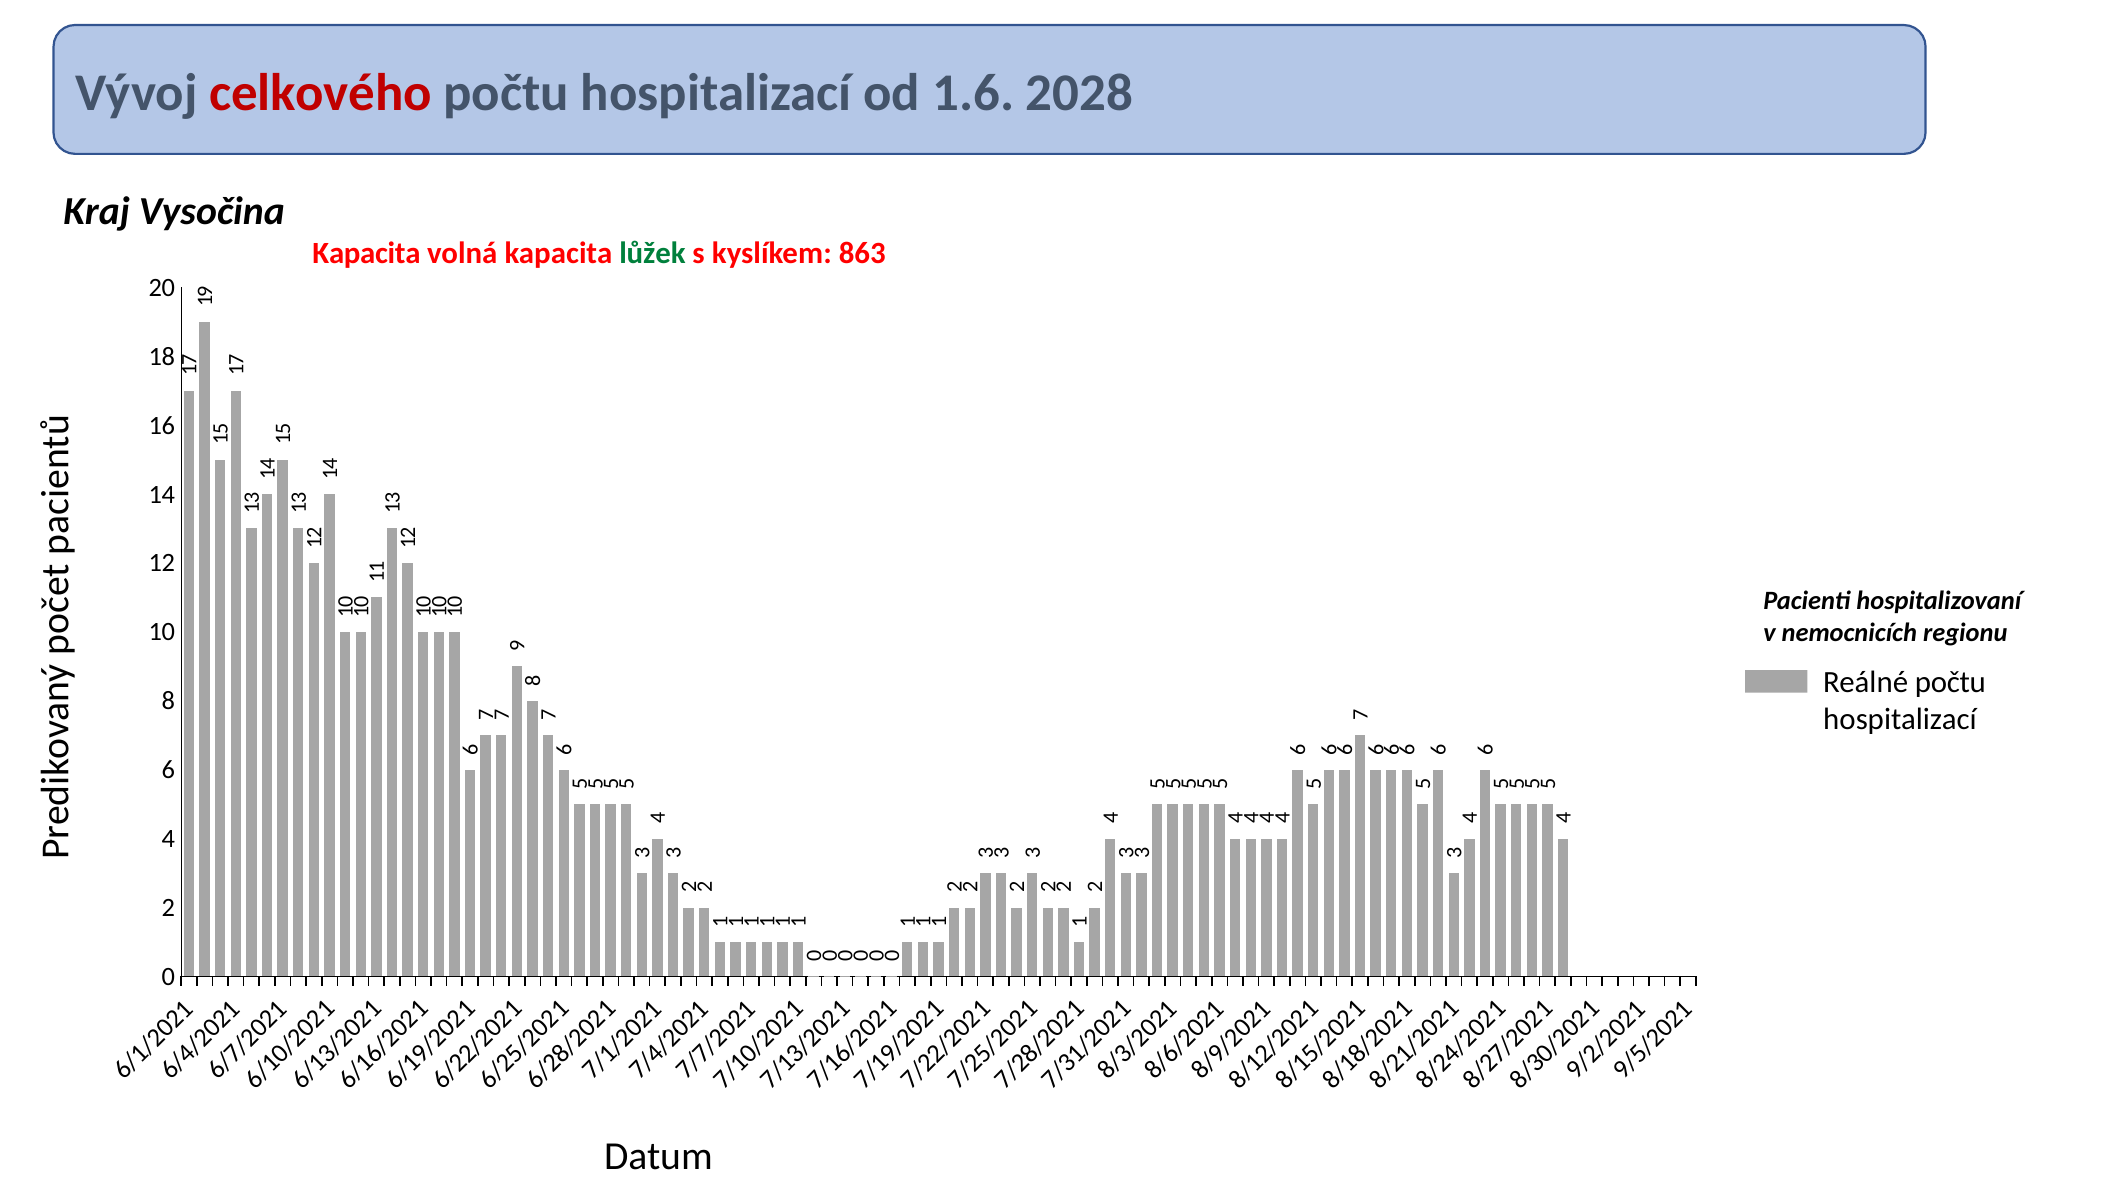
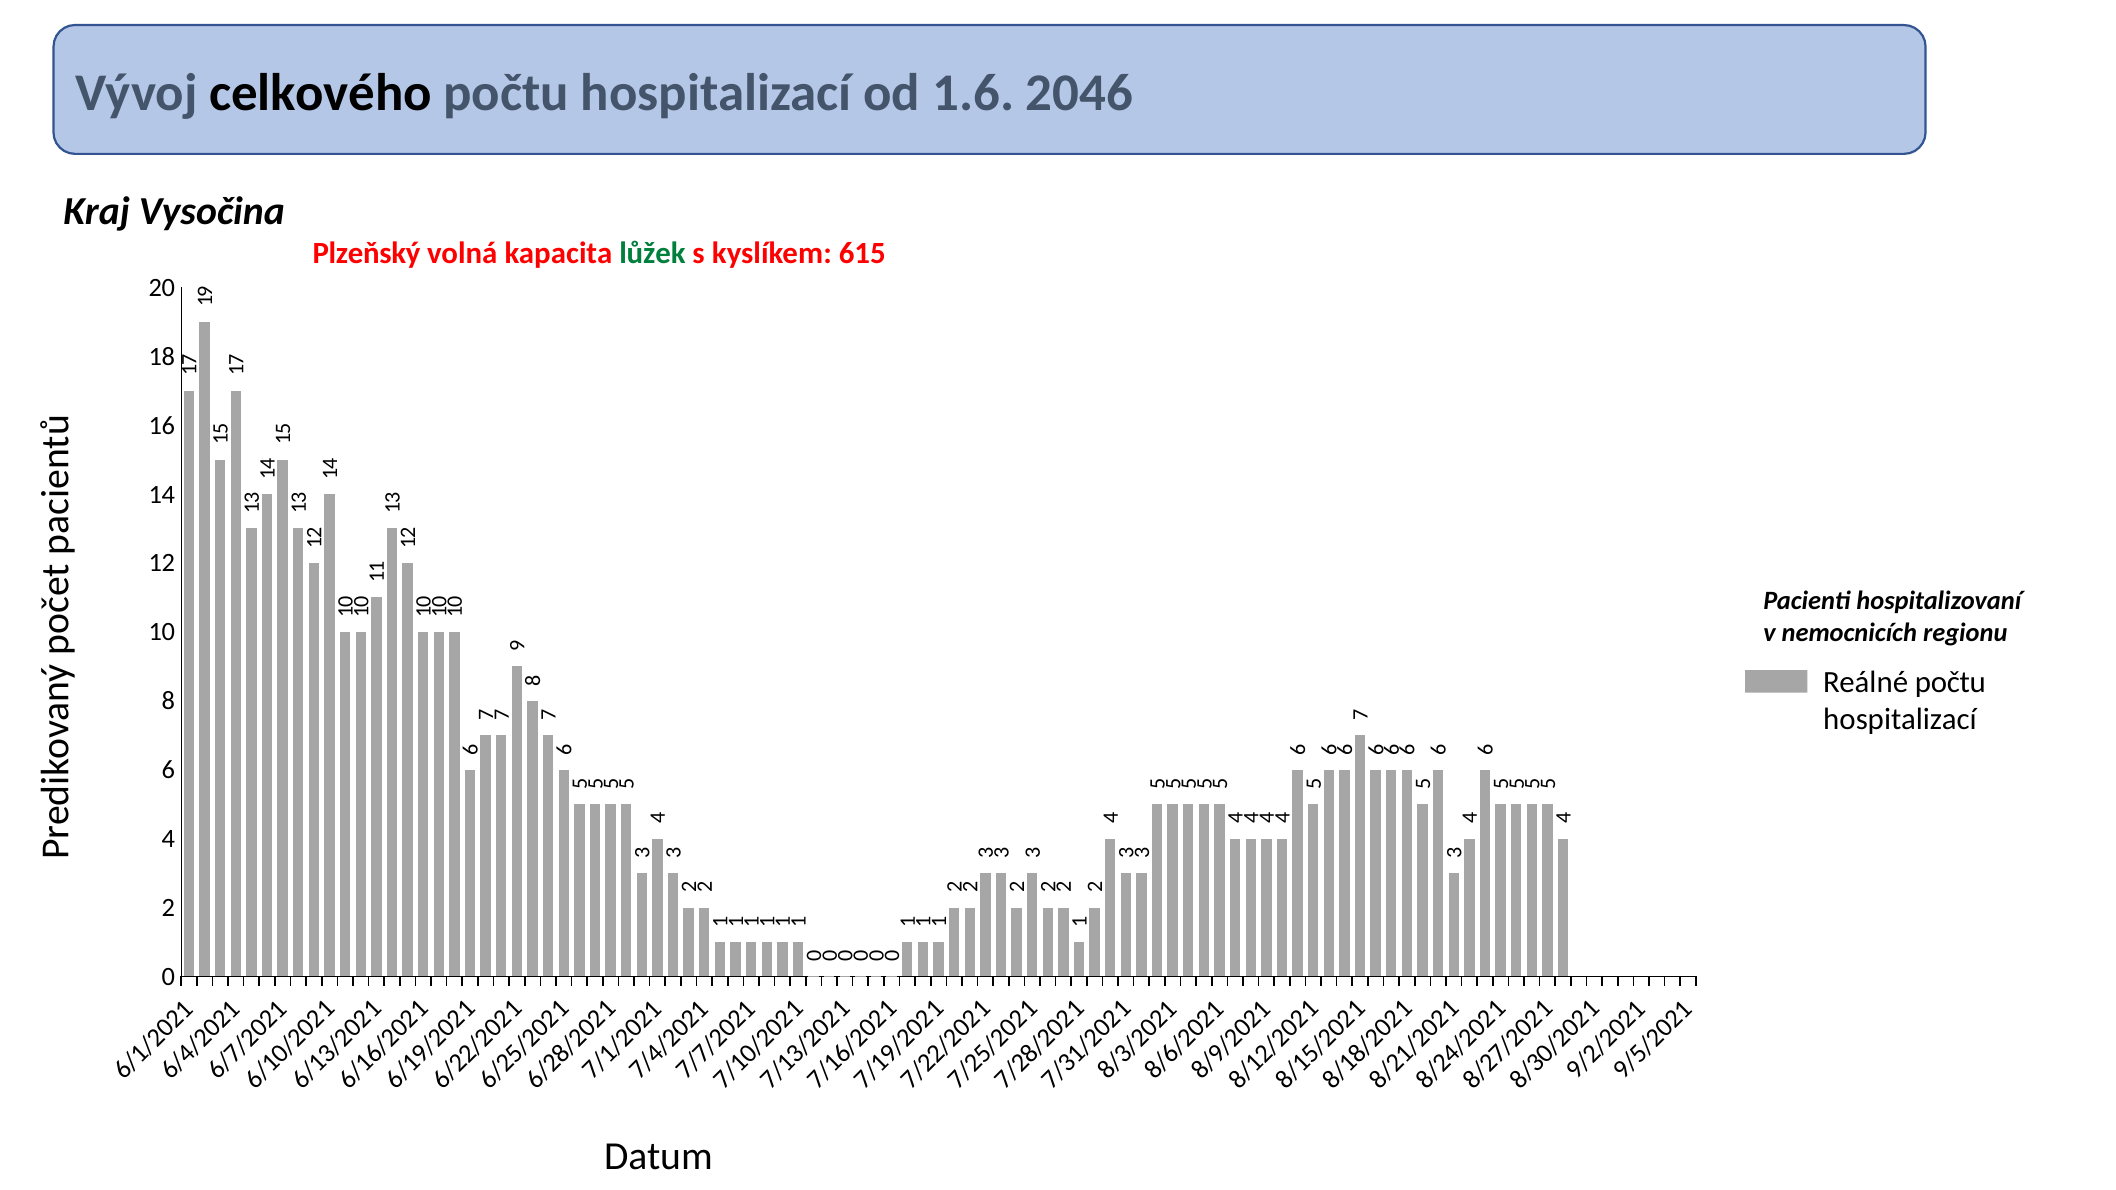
celkového colour: red -> black
2028: 2028 -> 2046
Kapacita at (366, 254): Kapacita -> Plzeňský
863: 863 -> 615
